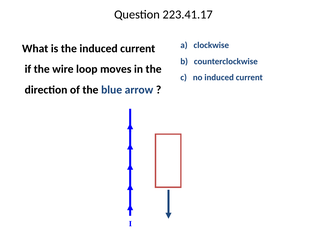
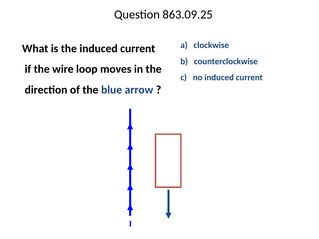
223.41.17: 223.41.17 -> 863.09.25
